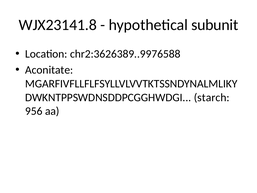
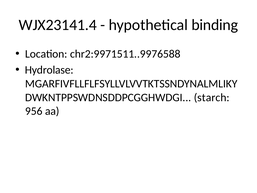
WJX23141.8: WJX23141.8 -> WJX23141.4
subunit: subunit -> binding
chr2:3626389..9976588: chr2:3626389..9976588 -> chr2:9971511..9976588
Aconitate: Aconitate -> Hydrolase
